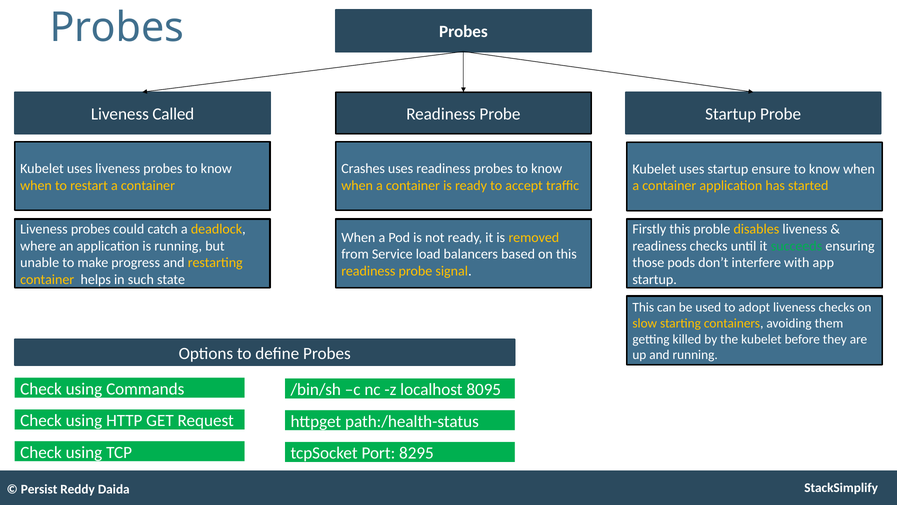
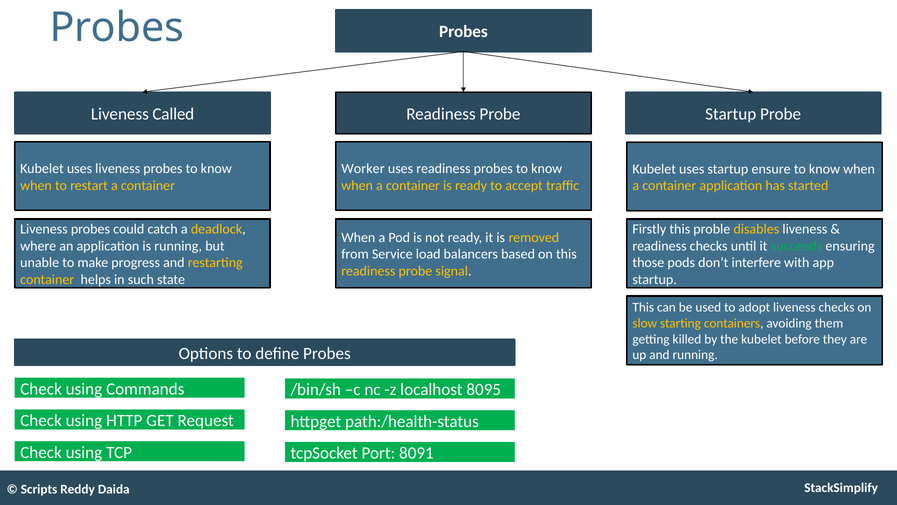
Crashes: Crashes -> Worker
8295: 8295 -> 8091
Persist: Persist -> Scripts
